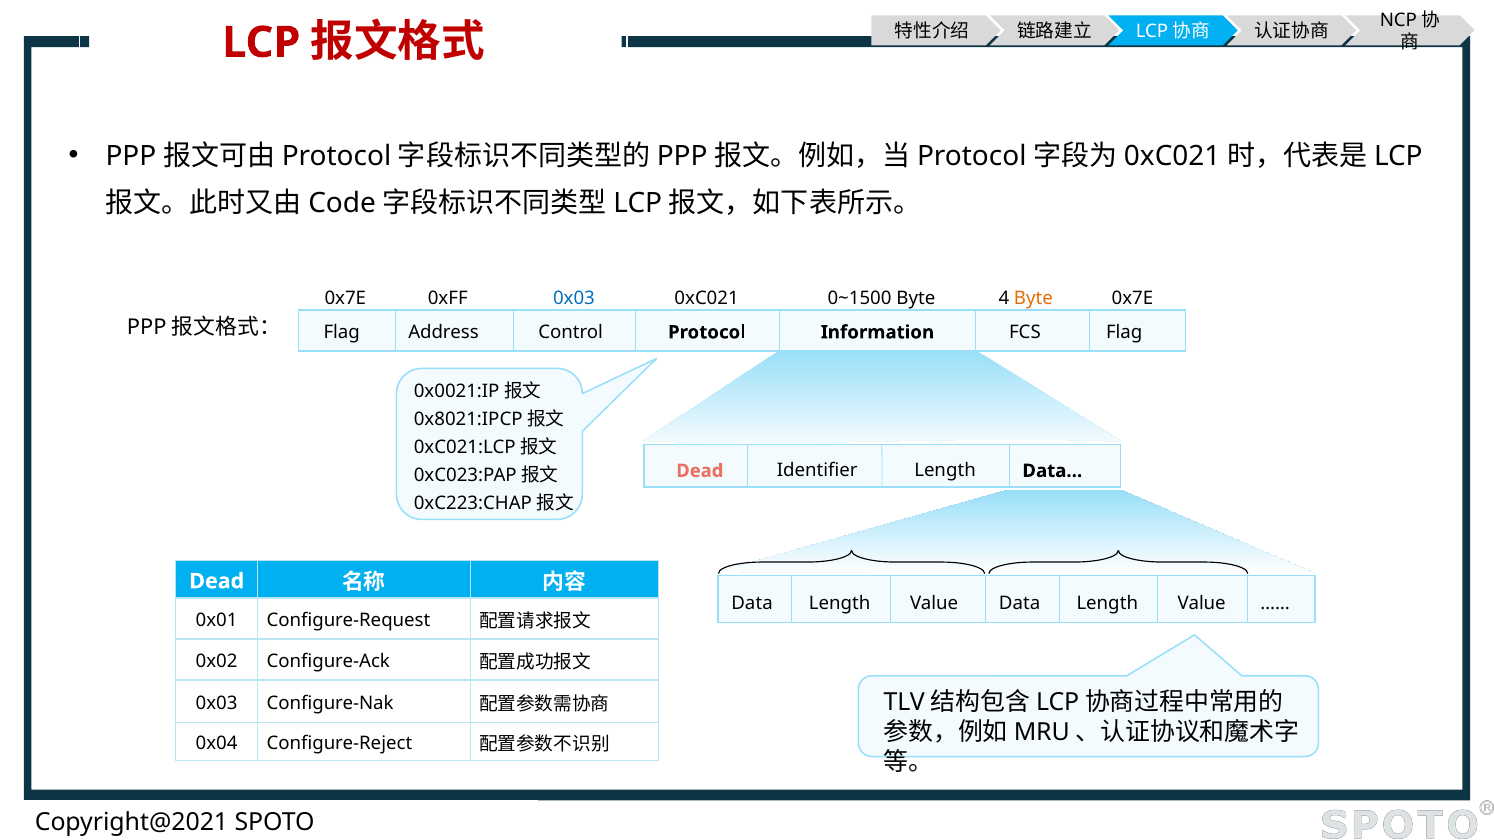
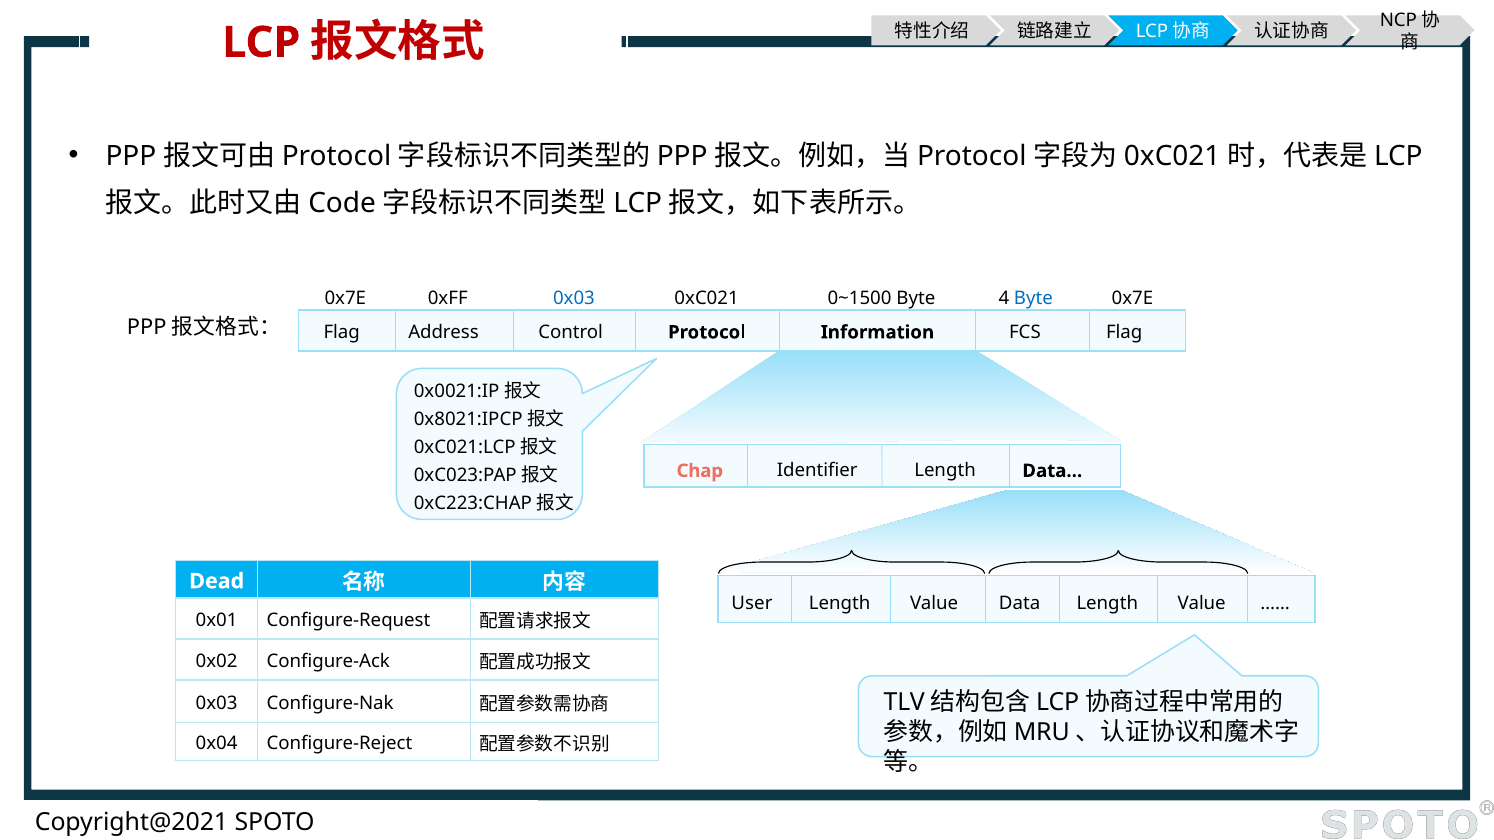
Byte at (1033, 299) colour: orange -> blue
Dead at (700, 471): Dead -> Chap
Data at (752, 604): Data -> User
